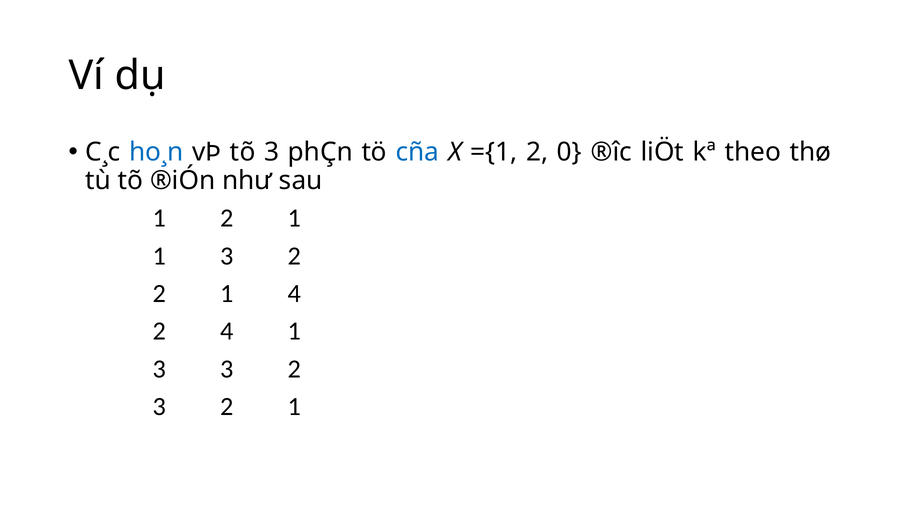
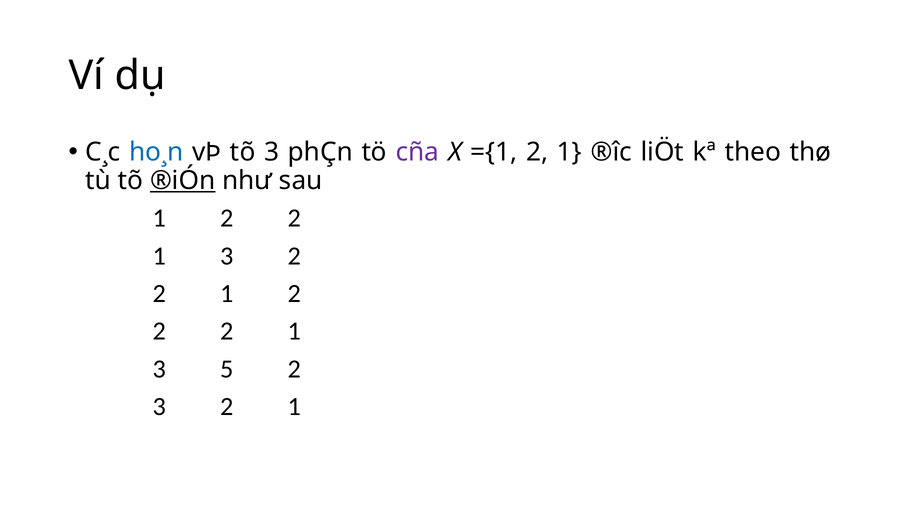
cña colour: blue -> purple
={1 2 0: 0 -> 1
®iÓn underline: none -> present
1 at (295, 218): 1 -> 2
2 1 4: 4 -> 2
4 at (227, 331): 4 -> 2
3 3: 3 -> 5
